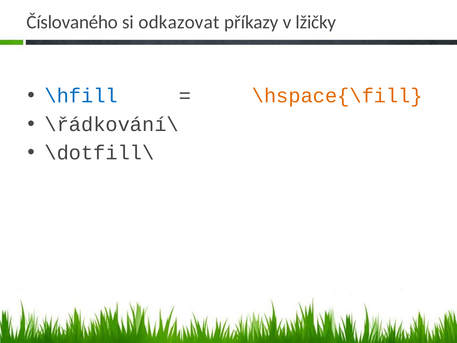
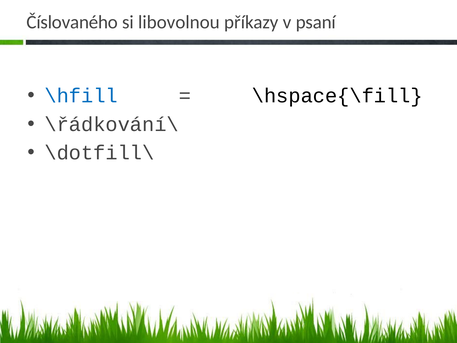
odkazovat: odkazovat -> libovolnou
lžičky: lžičky -> psaní
\hspace{\fill colour: orange -> black
